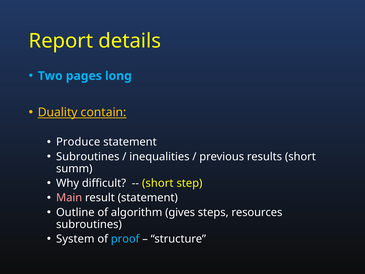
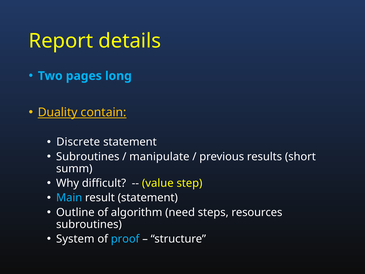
Produce: Produce -> Discrete
inequalities: inequalities -> manipulate
short at (158, 183): short -> value
Main colour: pink -> light blue
gives: gives -> need
